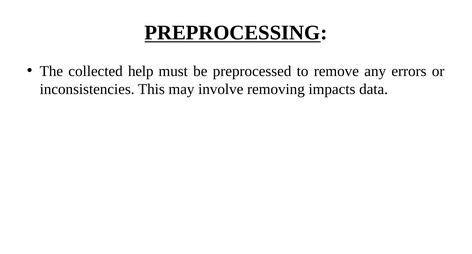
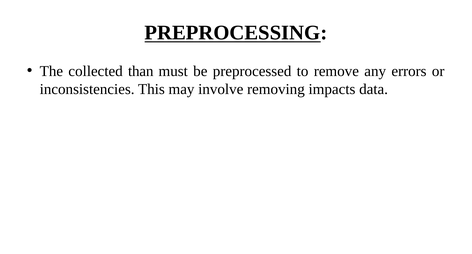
help: help -> than
